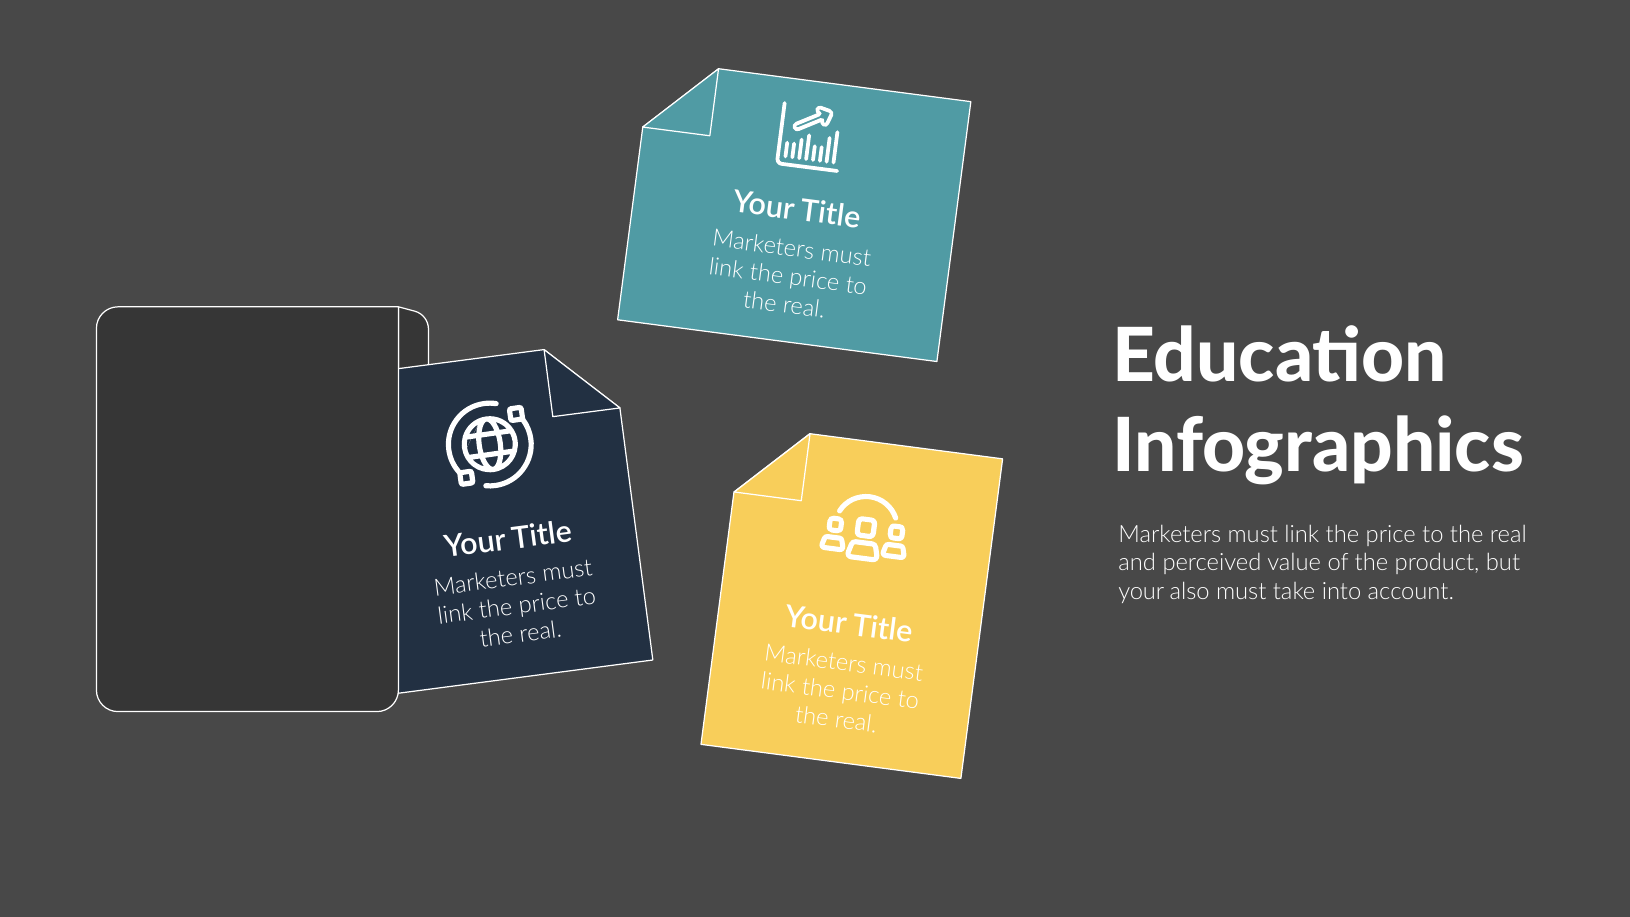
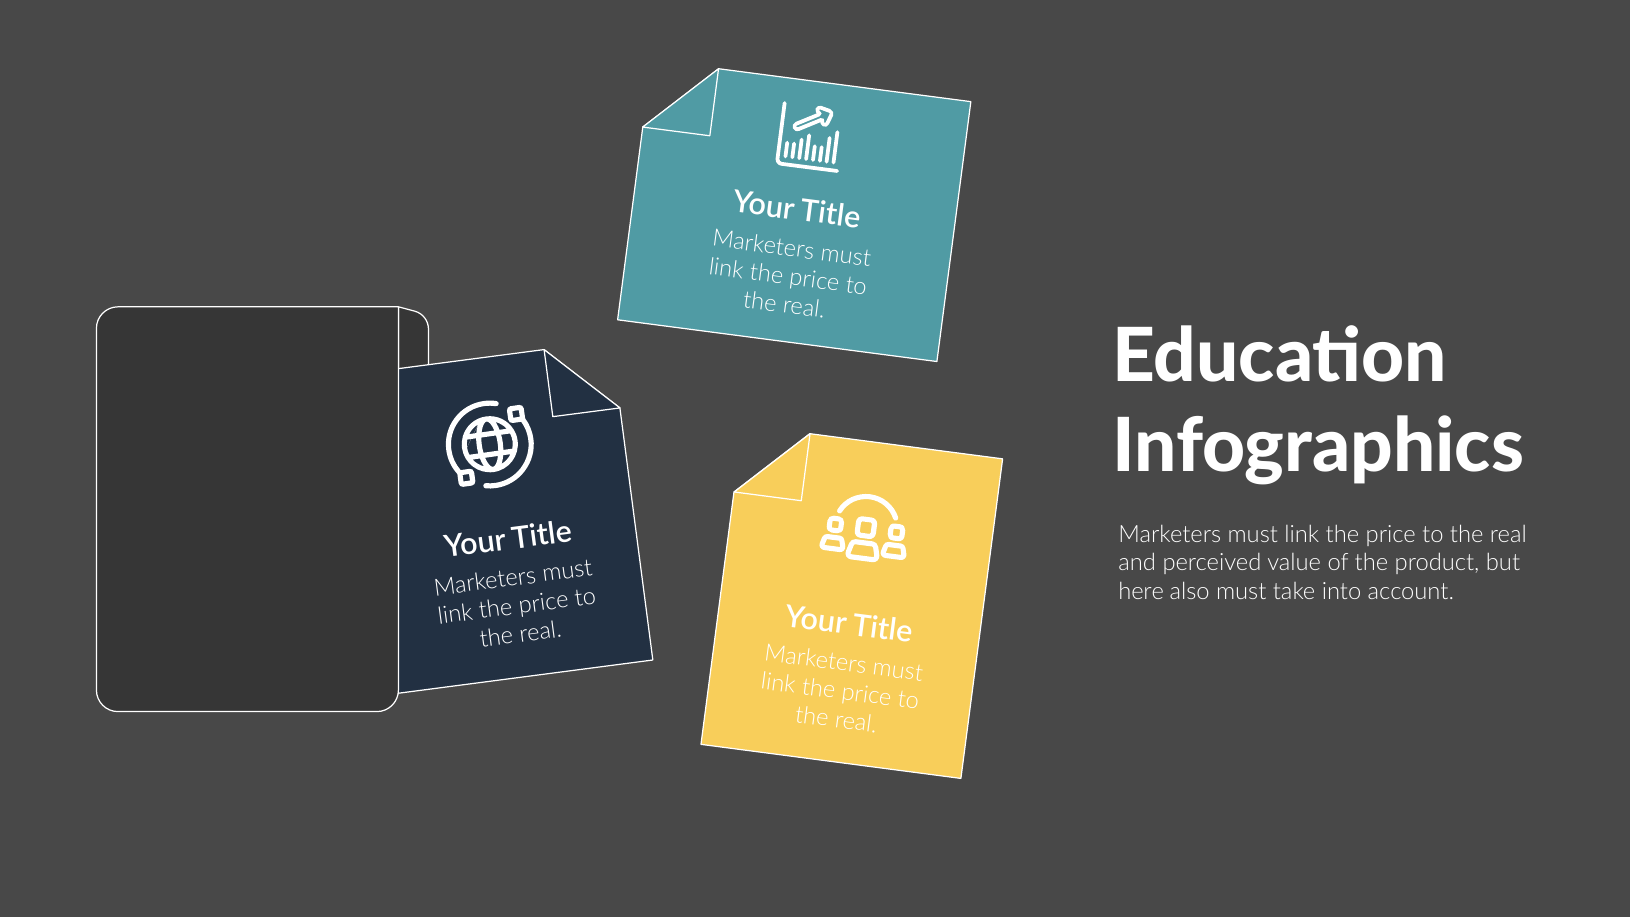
your: your -> here
